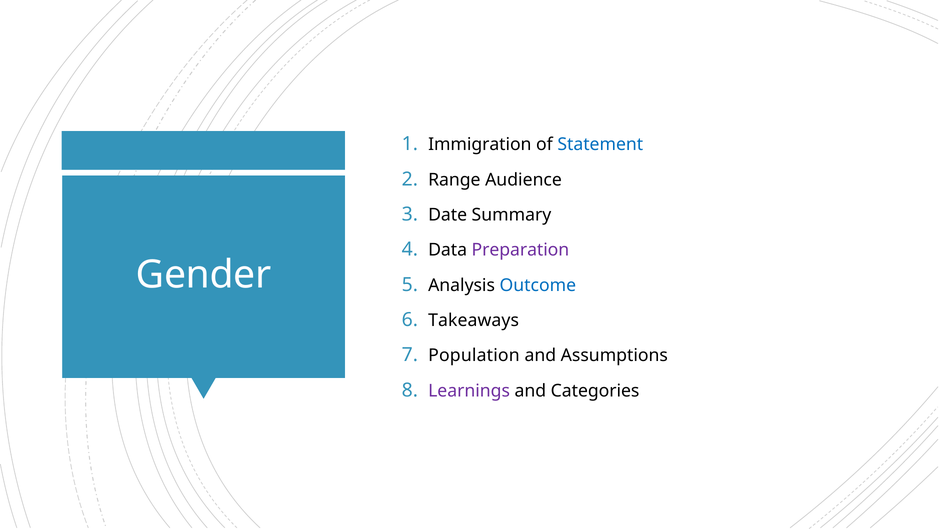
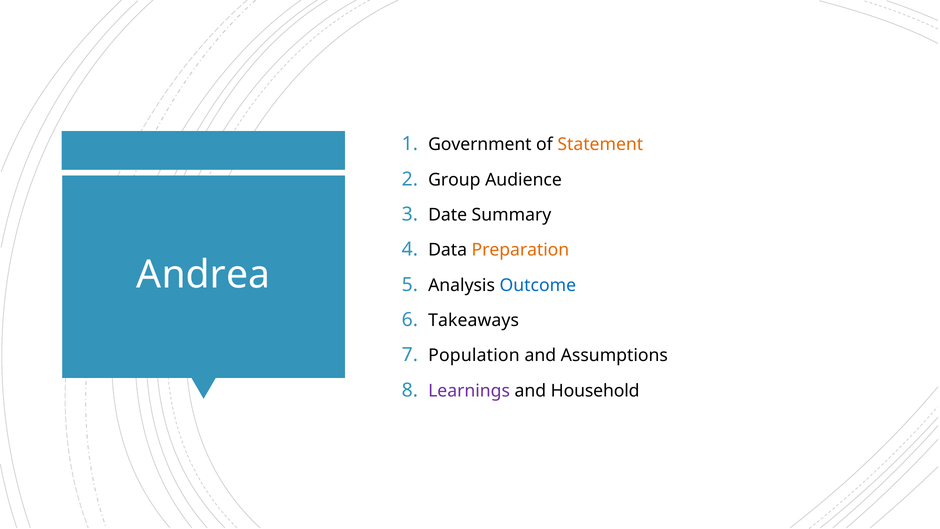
Immigration: Immigration -> Government
Statement colour: blue -> orange
Range: Range -> Group
Preparation colour: purple -> orange
Gender: Gender -> Andrea
Categories: Categories -> Household
